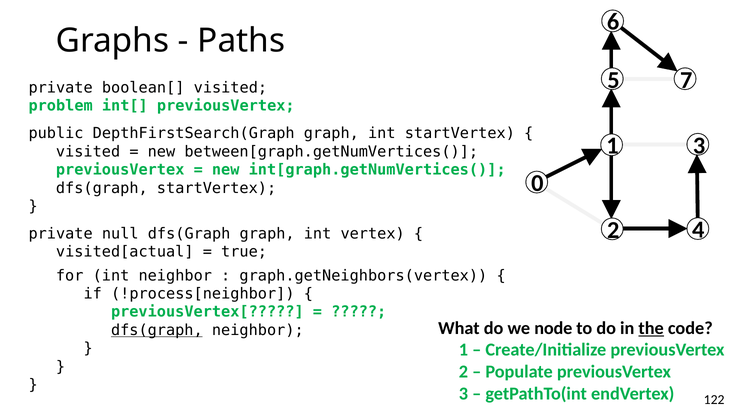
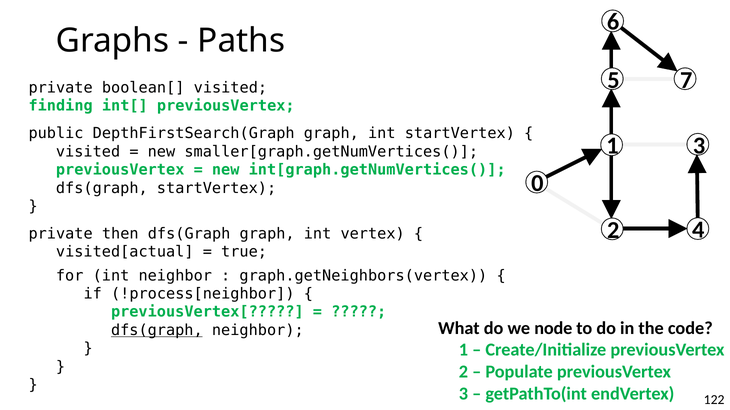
problem: problem -> finding
between[graph.getNumVertices(: between[graph.getNumVertices( -> smaller[graph.getNumVertices(
null: null -> then
the underline: present -> none
